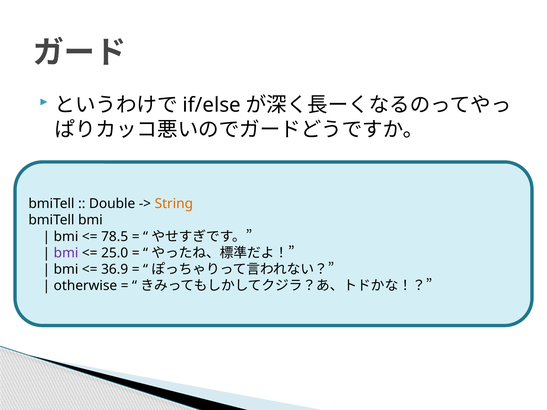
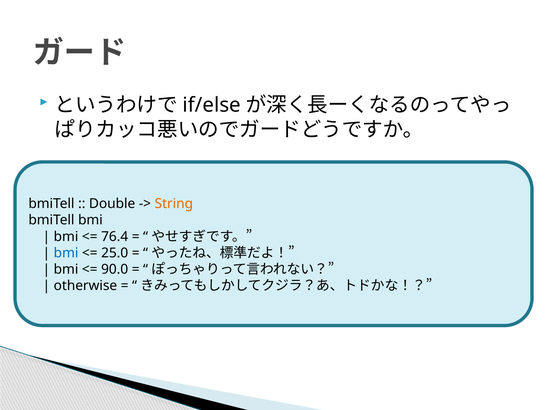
78.5: 78.5 -> 76.4
bmi at (66, 253) colour: purple -> blue
36.9: 36.9 -> 90.0
